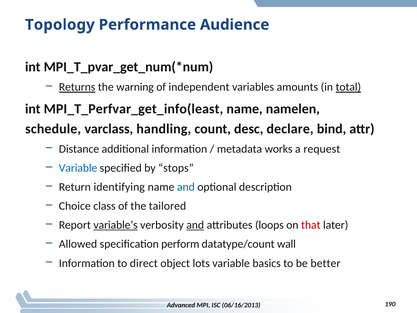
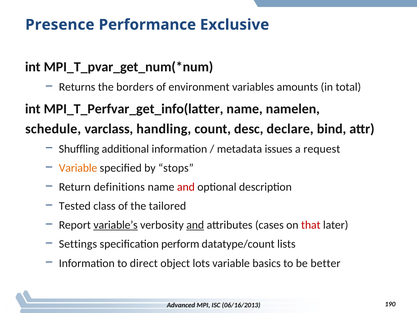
Topology: Topology -> Presence
Audience: Audience -> Exclusive
Returns underline: present -> none
warning: warning -> borders
independent: independent -> environment
total underline: present -> none
MPI_T_Perfvar_get_info(least: MPI_T_Perfvar_get_info(least -> MPI_T_Perfvar_get_info(latter
Distance: Distance -> Shuffling
works: works -> issues
Variable at (78, 168) colour: blue -> orange
identifying: identifying -> definitions
and at (186, 187) colour: blue -> red
Choice: Choice -> Tested
loops: loops -> cases
Allowed: Allowed -> Settings
wall: wall -> lists
